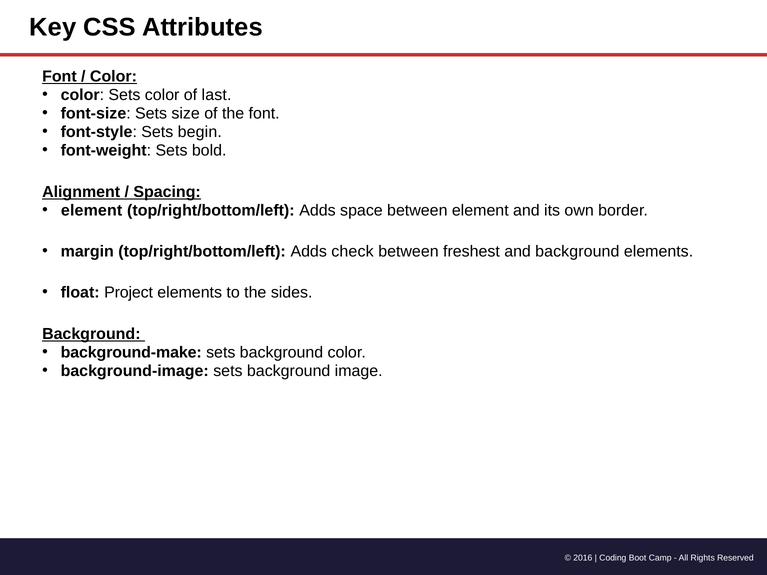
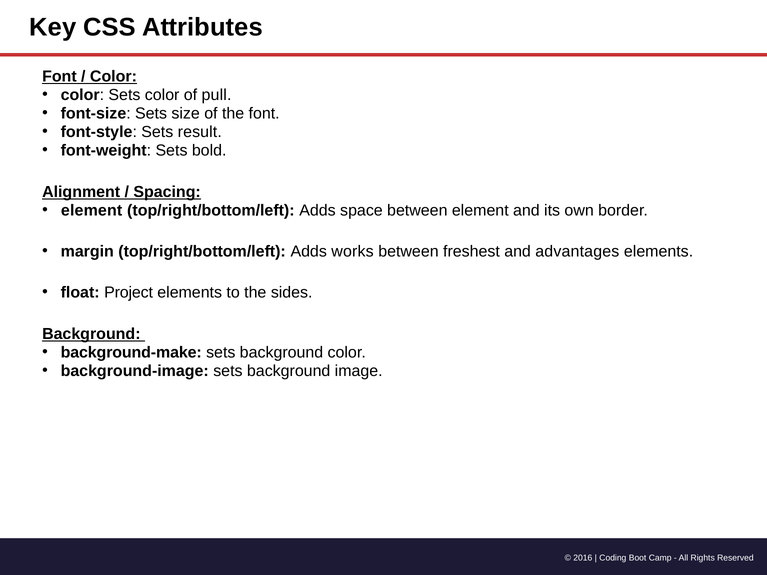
last: last -> pull
begin: begin -> result
check: check -> works
and background: background -> advantages
